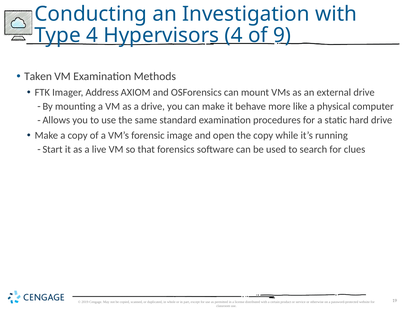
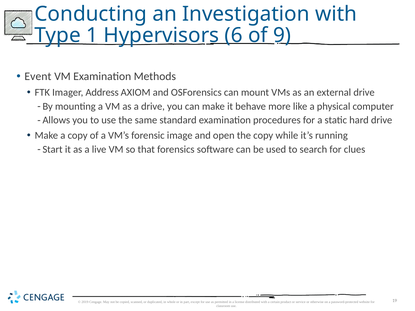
Type 4: 4 -> 1
Hypervisors 4: 4 -> 6
Taken: Taken -> Event
